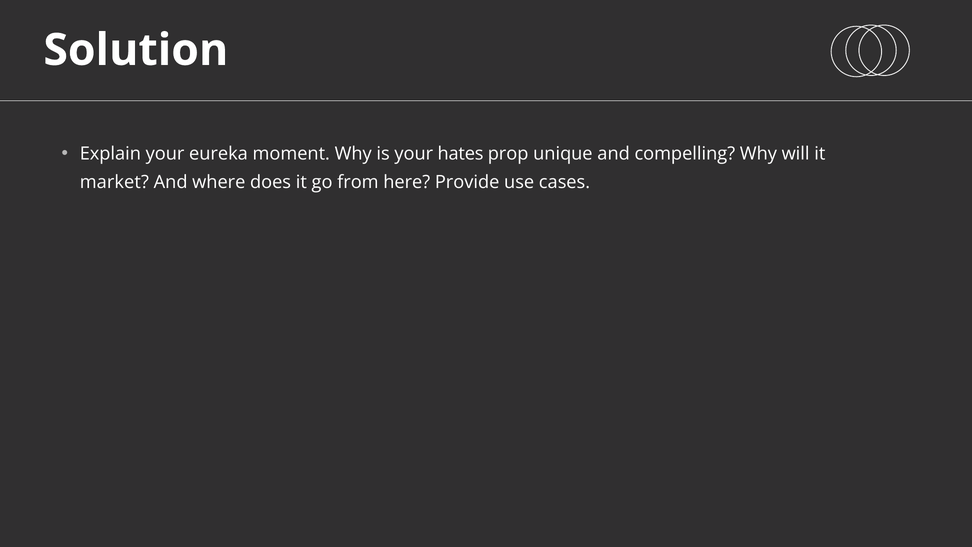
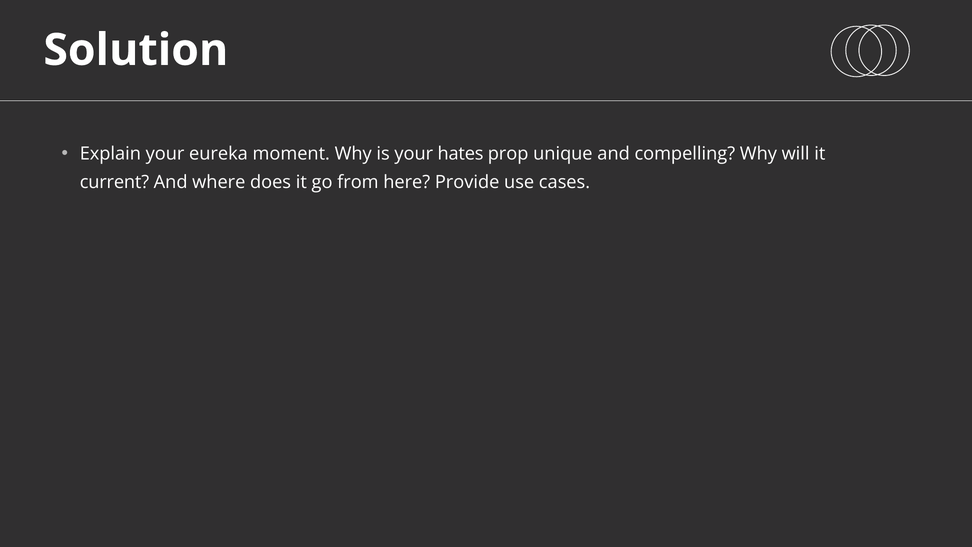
market: market -> current
